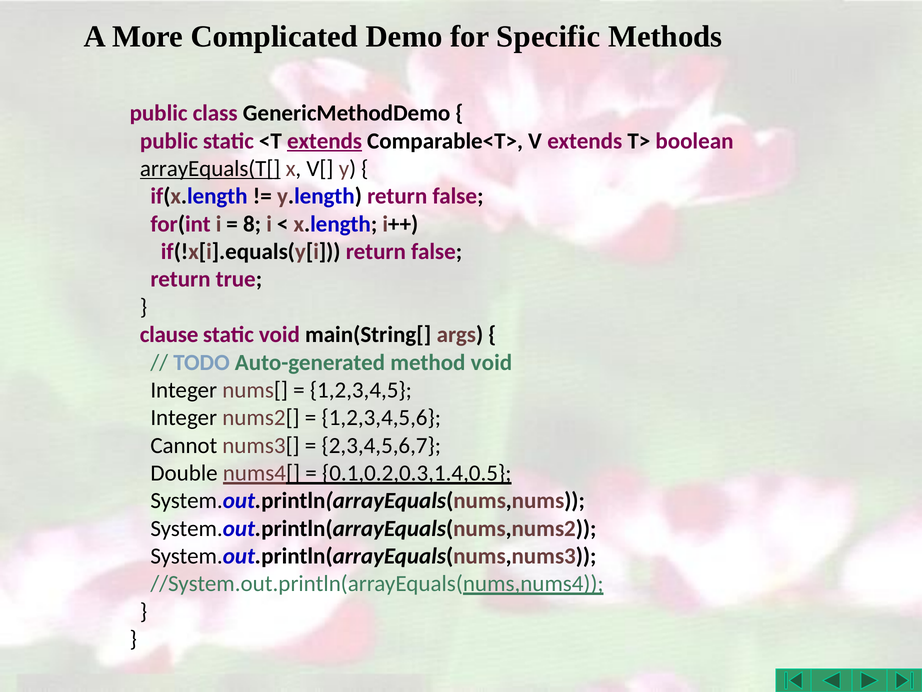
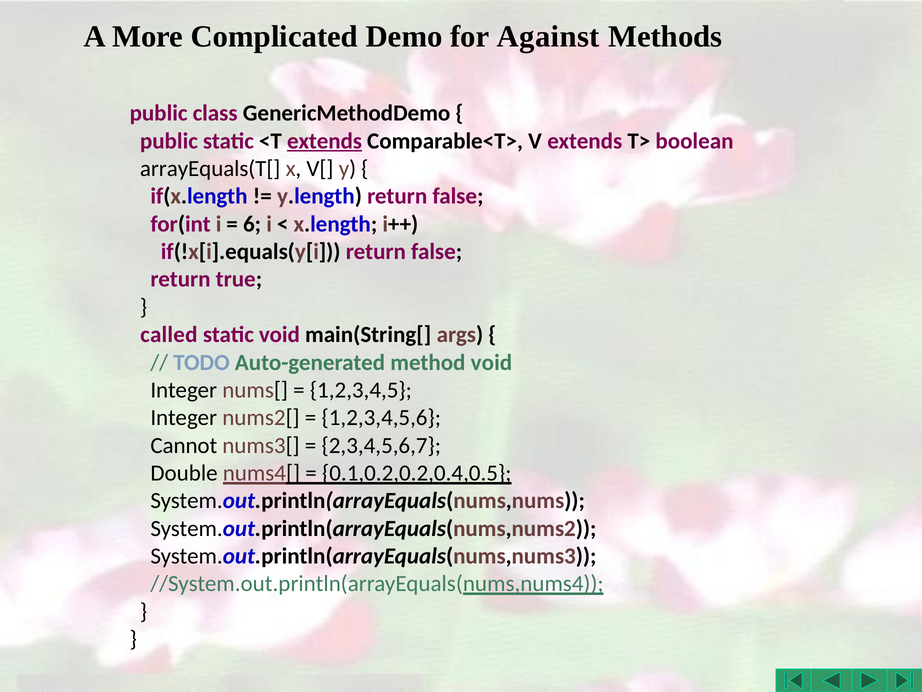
Specific: Specific -> Against
arrayEquals(T[ underline: present -> none
8: 8 -> 6
clause: clause -> called
0.1,0.2,0.3,1.4,0.5: 0.1,0.2,0.3,1.4,0.5 -> 0.1,0.2,0.2,0.4,0.5
